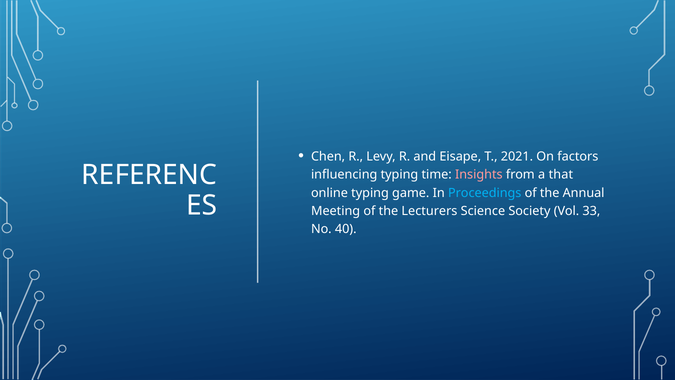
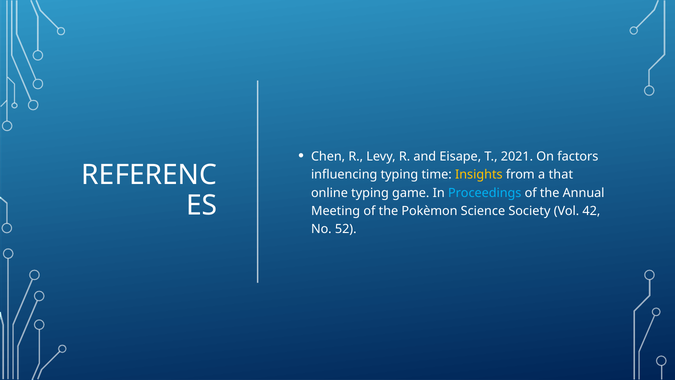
Insights colour: pink -> yellow
Lecturers: Lecturers -> Pokèmon
33: 33 -> 42
40: 40 -> 52
